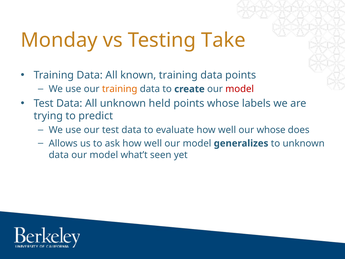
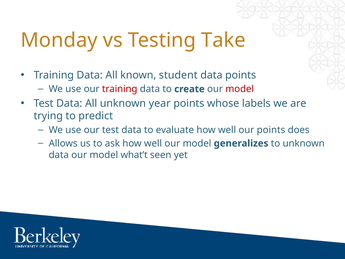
known training: training -> student
training at (120, 89) colour: orange -> red
held: held -> year
our whose: whose -> points
